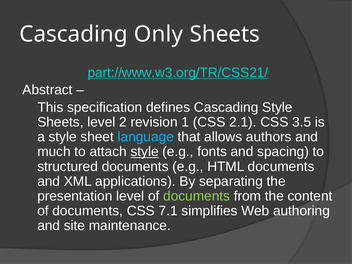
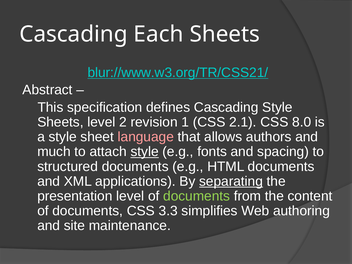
Only: Only -> Each
part://www.w3.org/TR/CSS21/: part://www.w3.org/TR/CSS21/ -> blur://www.w3.org/TR/CSS21/
3.5: 3.5 -> 8.0
language colour: light blue -> pink
separating underline: none -> present
7.1: 7.1 -> 3.3
